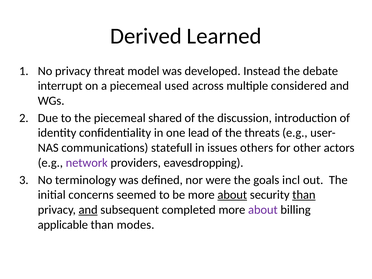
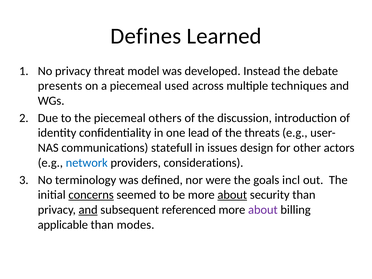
Derived: Derived -> Defines
interrupt: interrupt -> presents
considered: considered -> techniques
shared: shared -> others
others: others -> design
network colour: purple -> blue
eavesdropping: eavesdropping -> considerations
concerns underline: none -> present
than at (304, 195) underline: present -> none
completed: completed -> referenced
